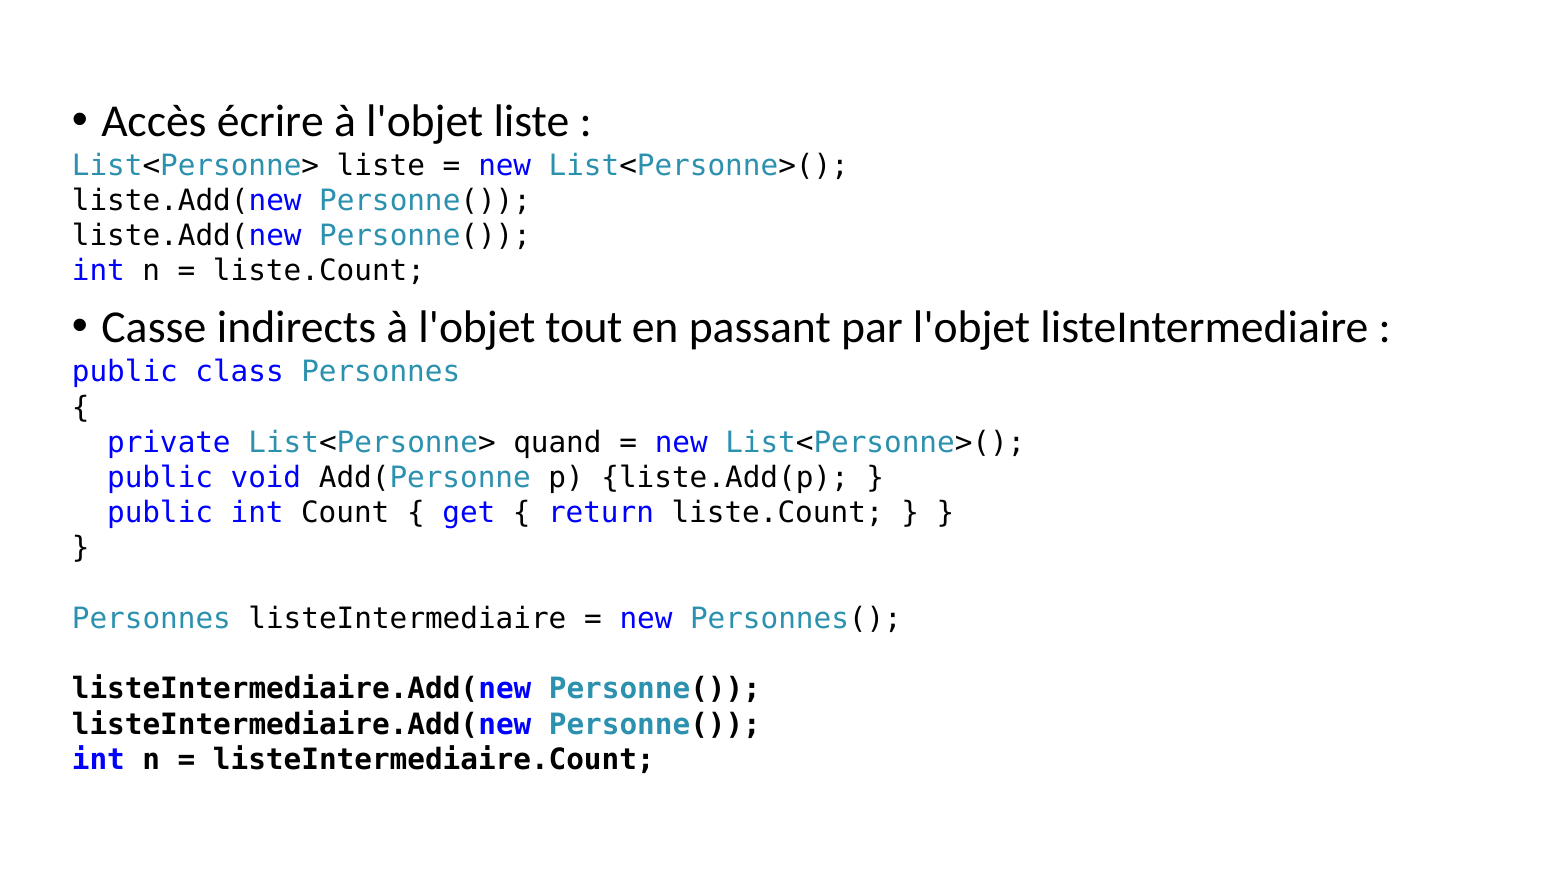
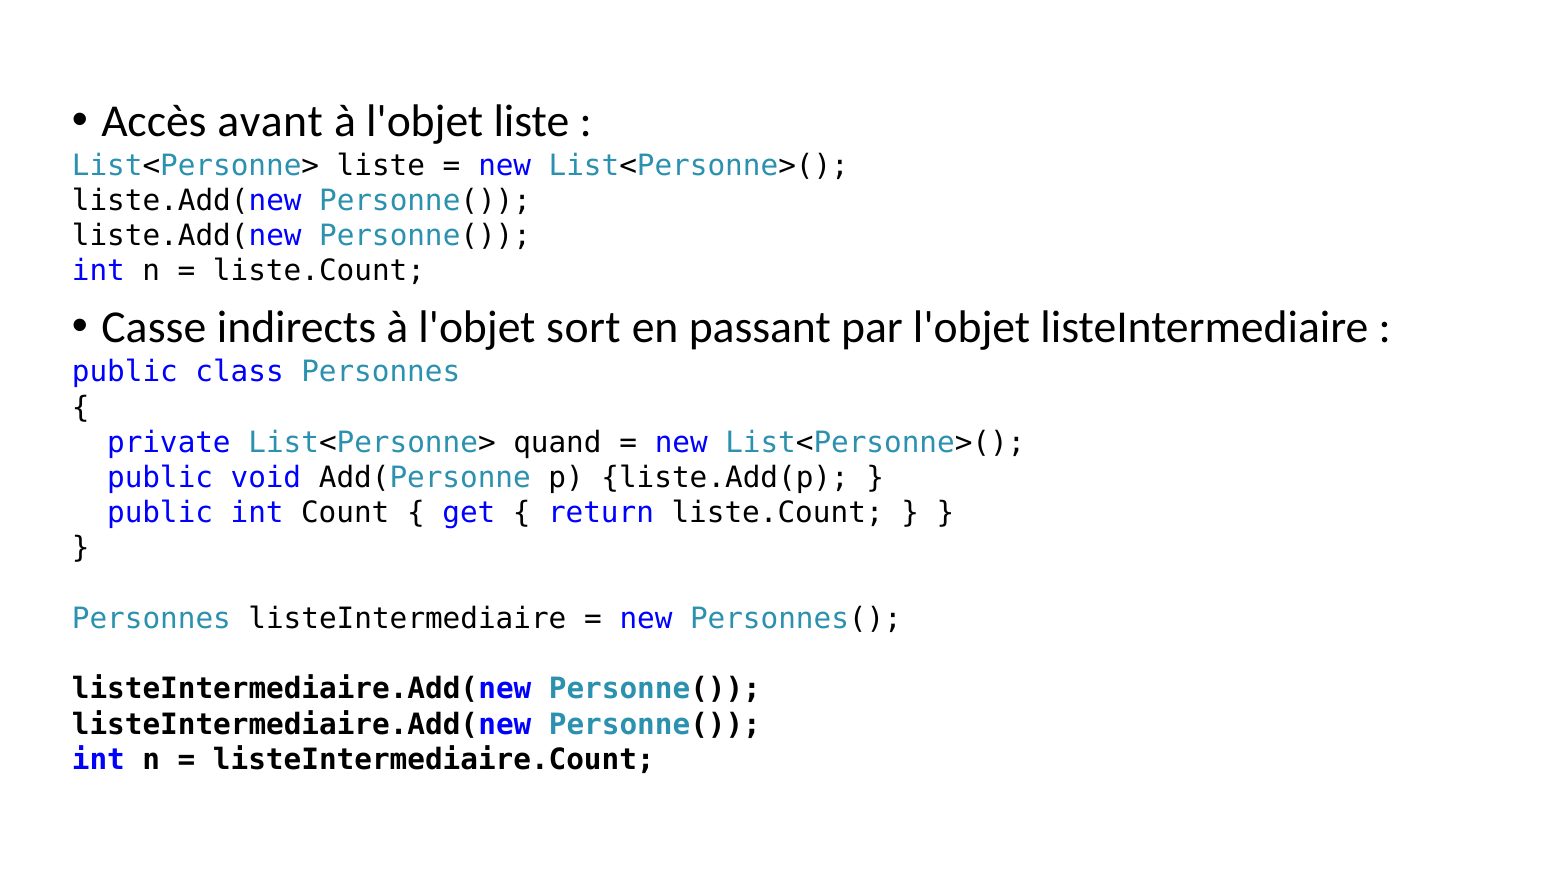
écrire: écrire -> avant
tout: tout -> sort
